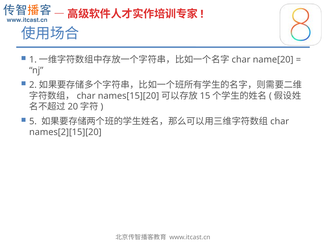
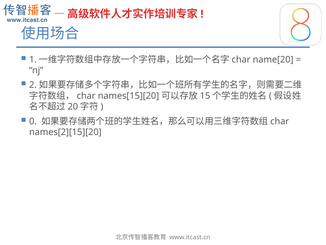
5: 5 -> 0
